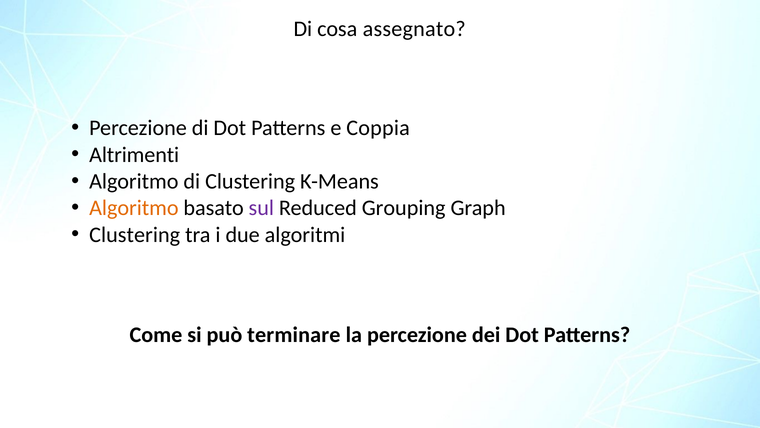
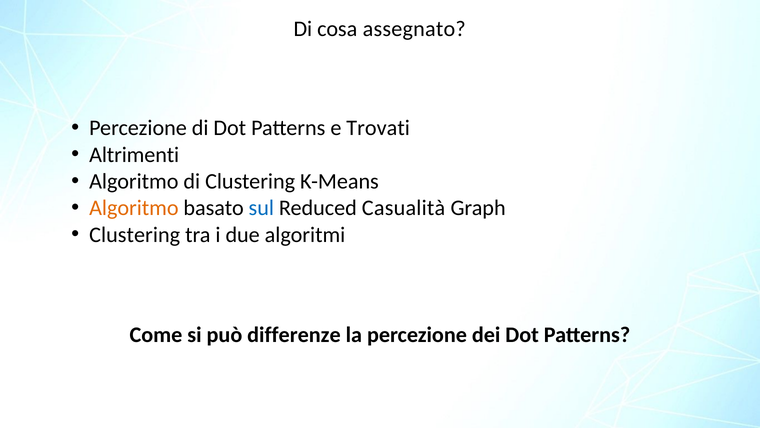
Coppia: Coppia -> Trovati
sul colour: purple -> blue
Grouping: Grouping -> Casualità
terminare: terminare -> differenze
